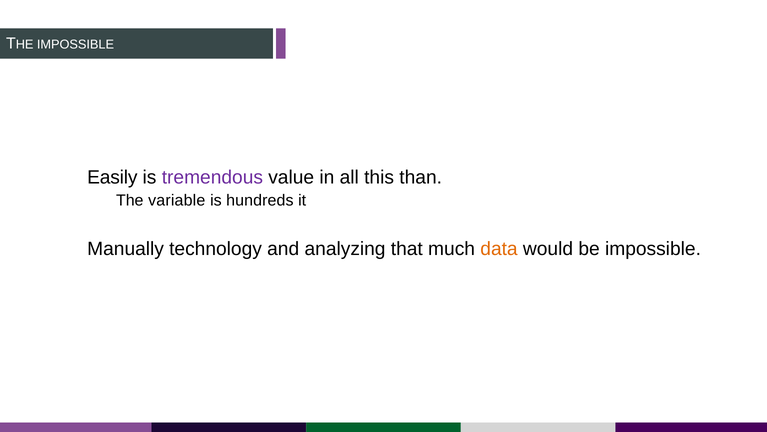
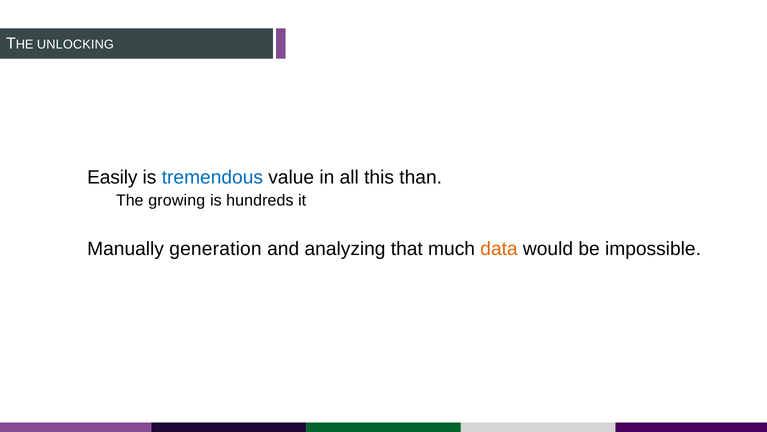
IMPOSSIBLE at (75, 44): IMPOSSIBLE -> UNLOCKING
tremendous colour: purple -> blue
variable: variable -> growing
technology: technology -> generation
